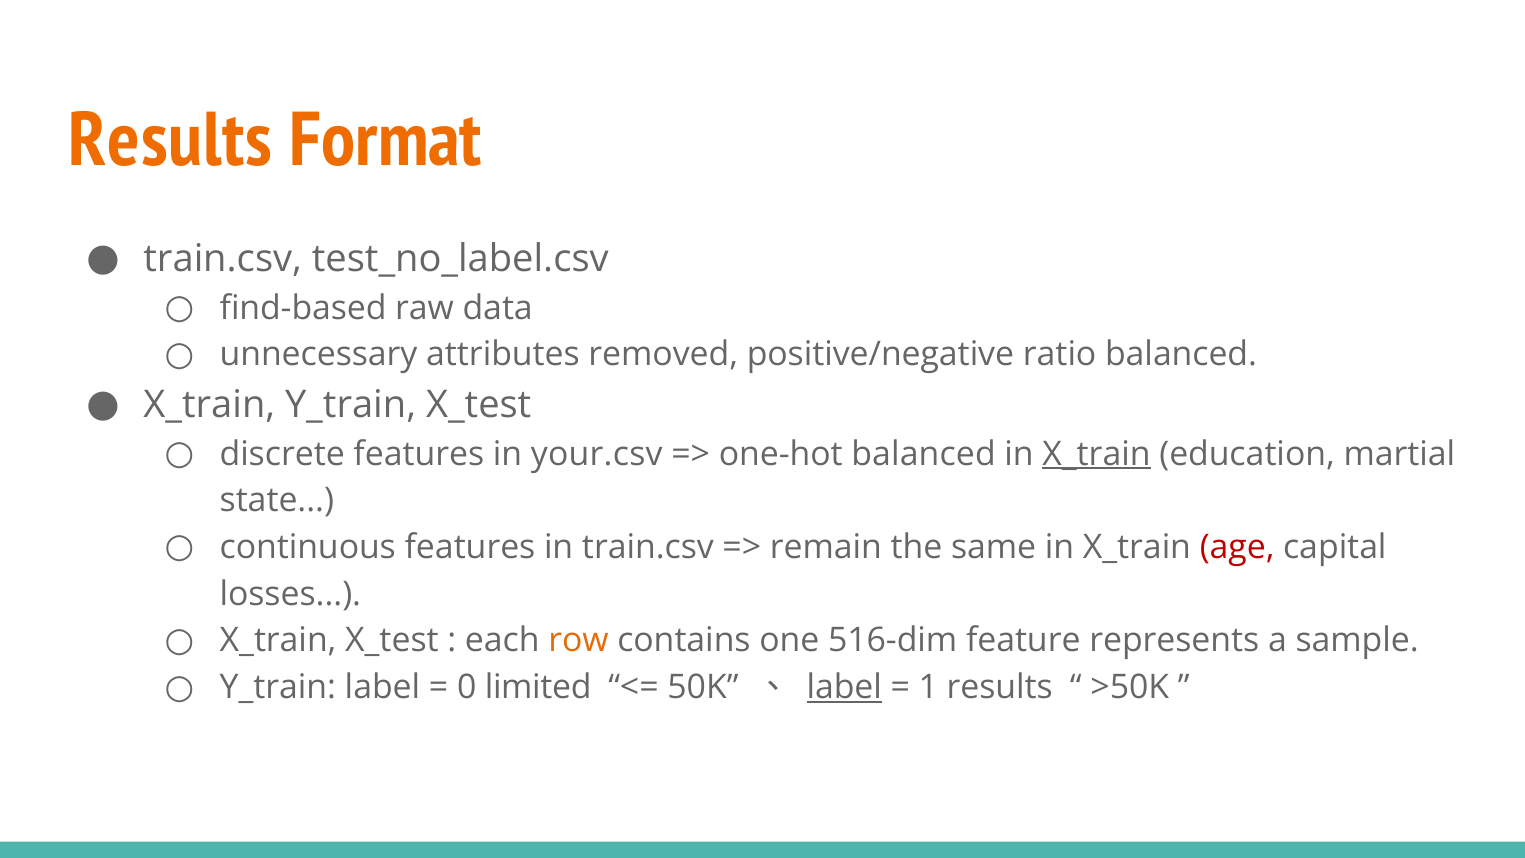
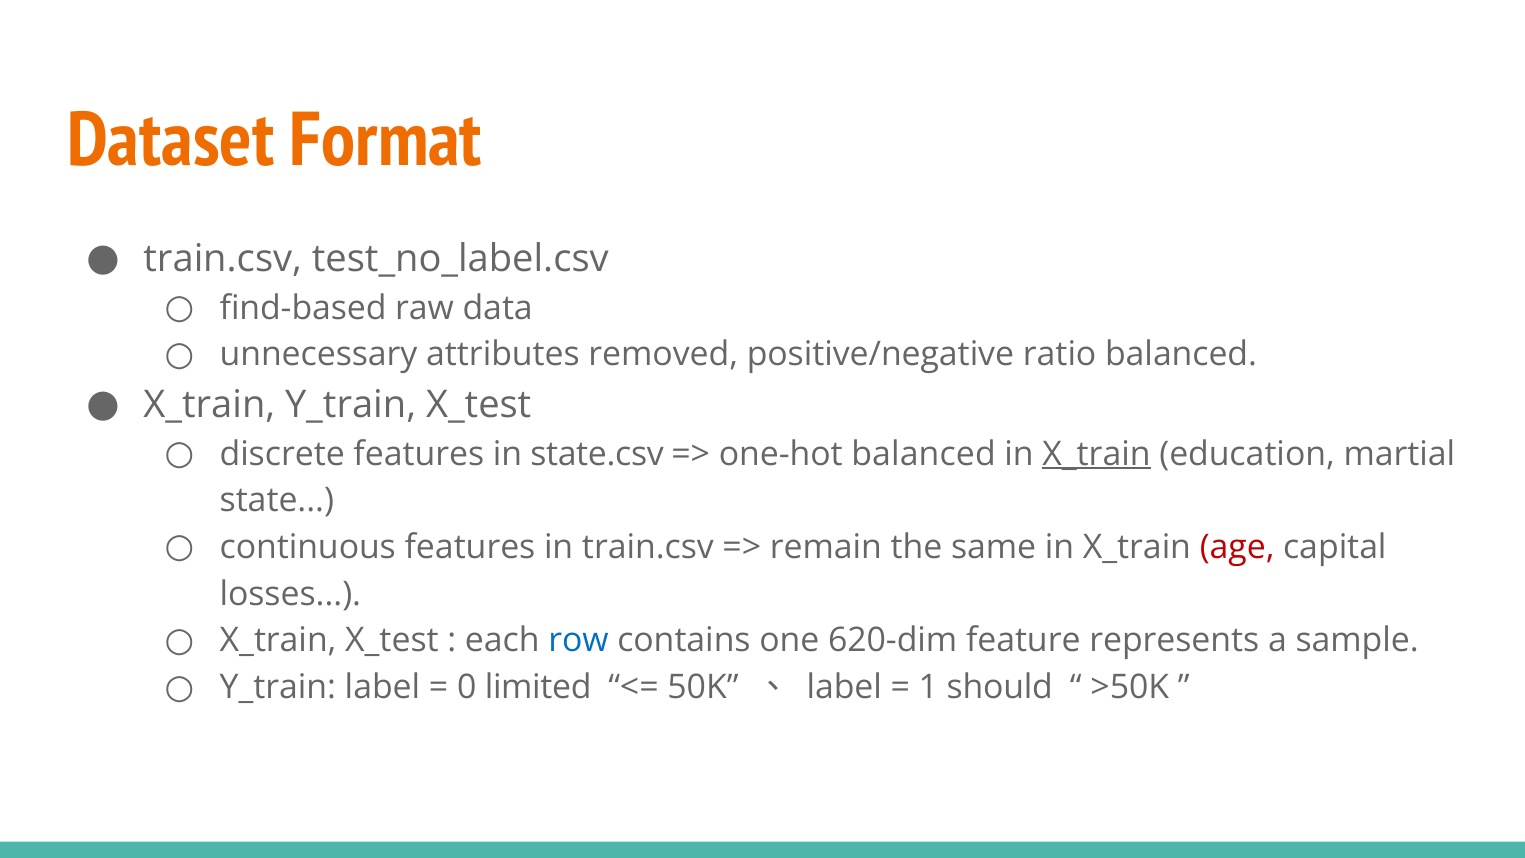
Results at (170, 141): Results -> Dataset
your.csv: your.csv -> state.csv
row colour: orange -> blue
516-dim: 516-dim -> 620-dim
label at (844, 687) underline: present -> none
1 results: results -> should
